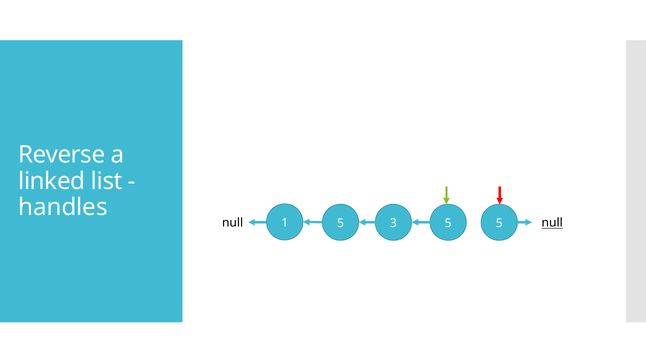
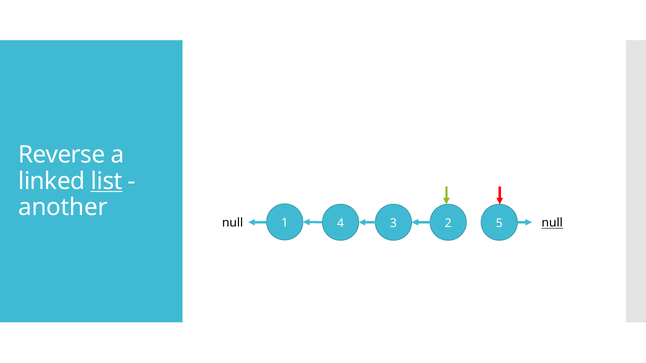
list underline: none -> present
handles: handles -> another
1 5: 5 -> 4
3 5: 5 -> 2
